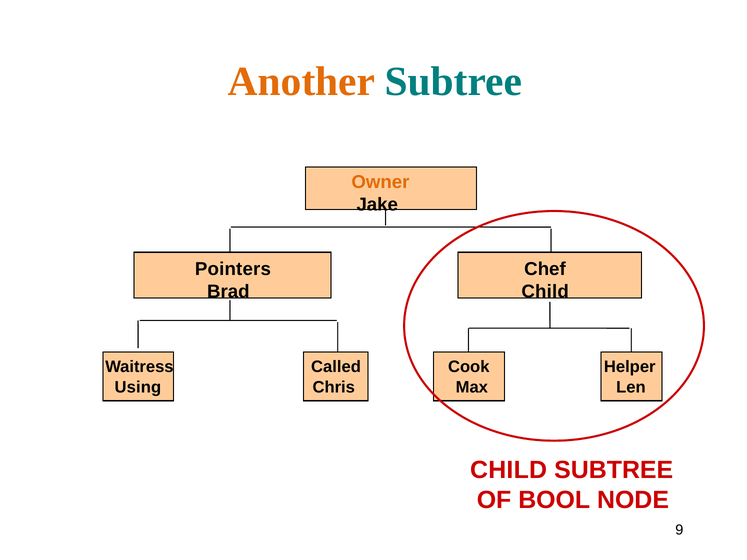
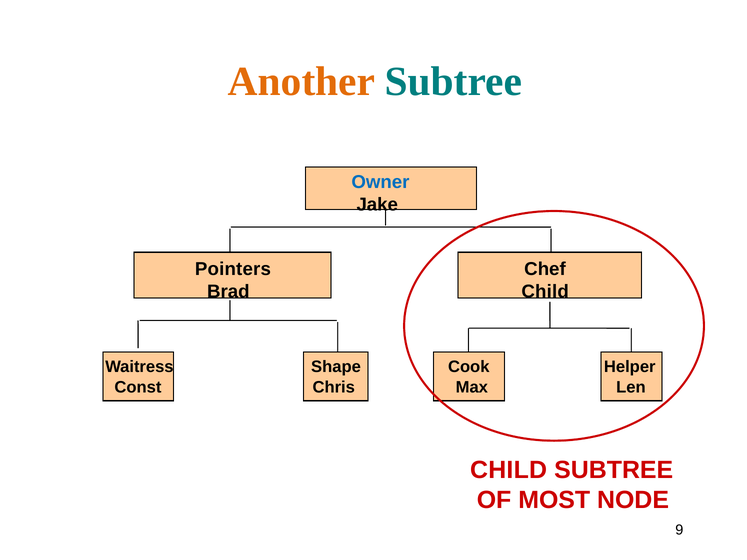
Owner colour: orange -> blue
Called: Called -> Shape
Using: Using -> Const
BOOL: BOOL -> MOST
